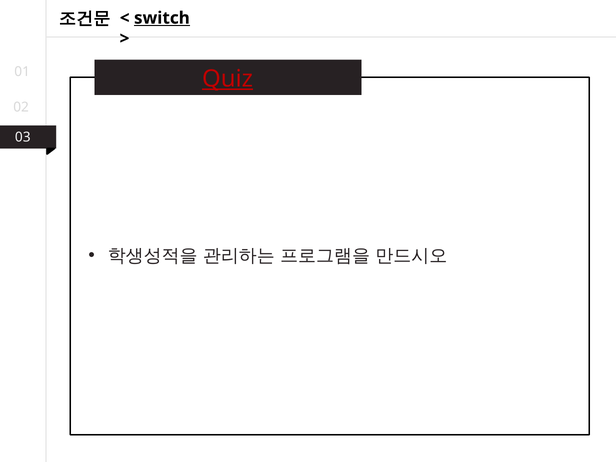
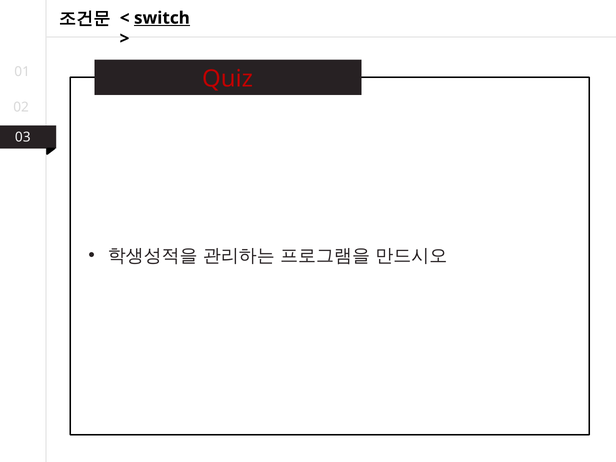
Quiz underline: present -> none
